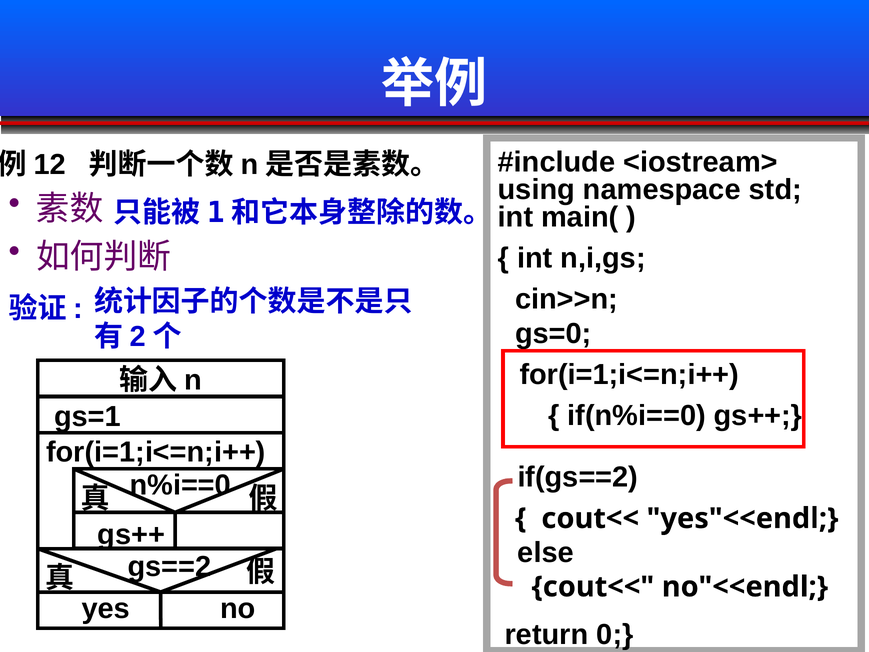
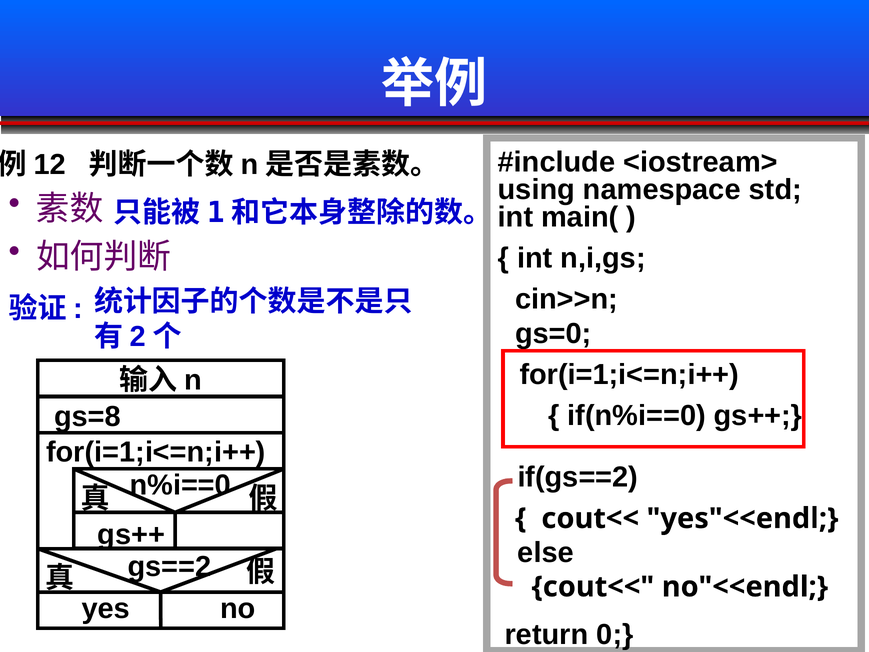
gs=1: gs=1 -> gs=8
